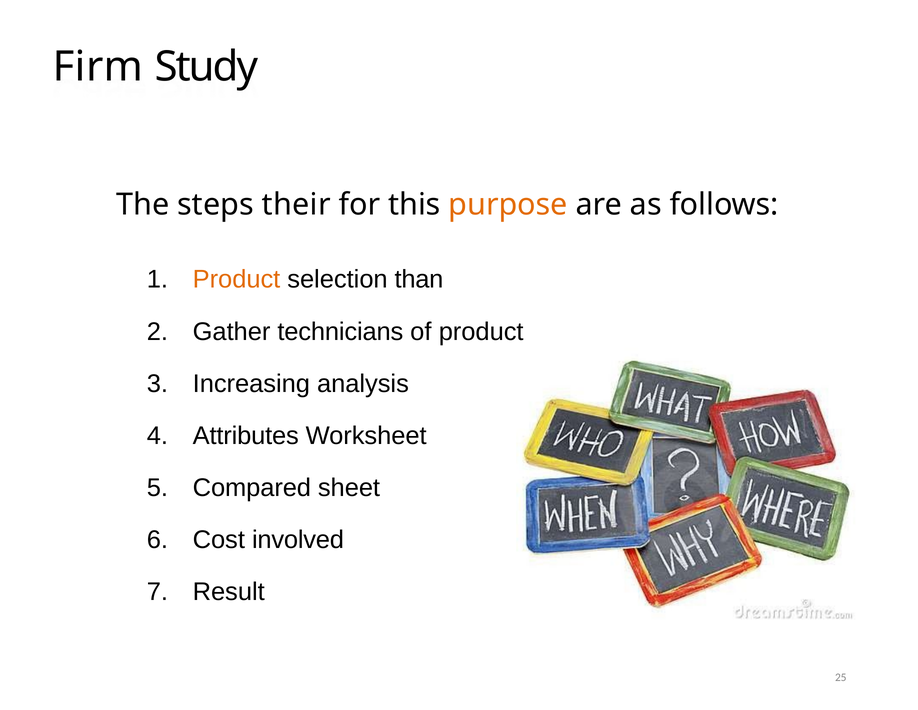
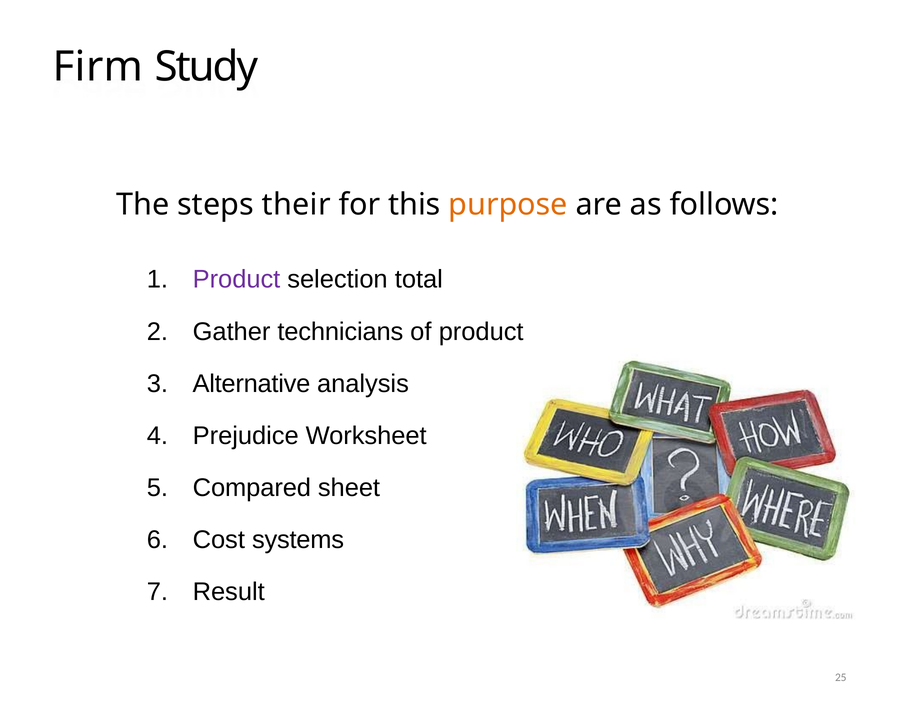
Product at (237, 279) colour: orange -> purple
than: than -> total
Increasing: Increasing -> Alternative
Attributes: Attributes -> Prejudice
involved: involved -> systems
